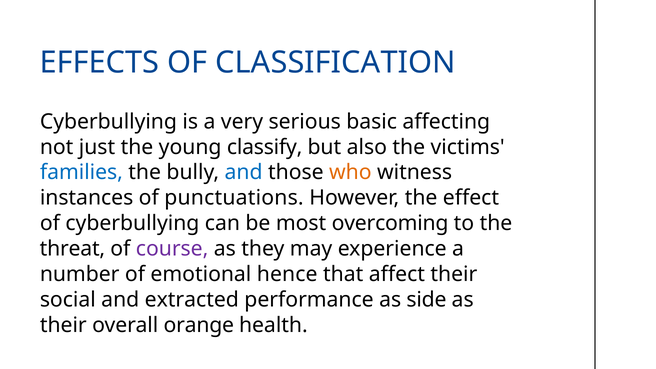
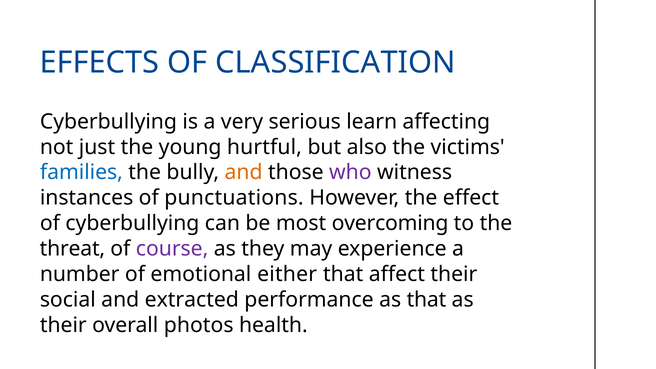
basic: basic -> learn
classify: classify -> hurtful
and at (244, 172) colour: blue -> orange
who colour: orange -> purple
hence: hence -> either
as side: side -> that
orange: orange -> photos
